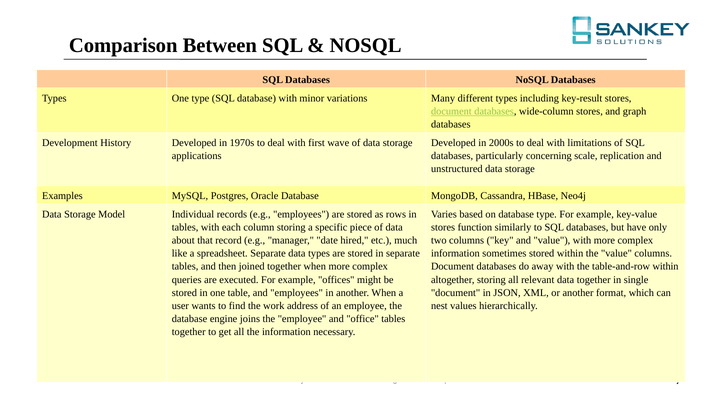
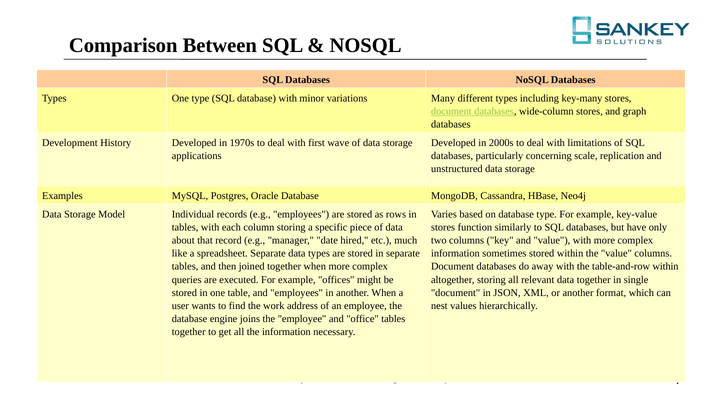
key-result: key-result -> key-many
